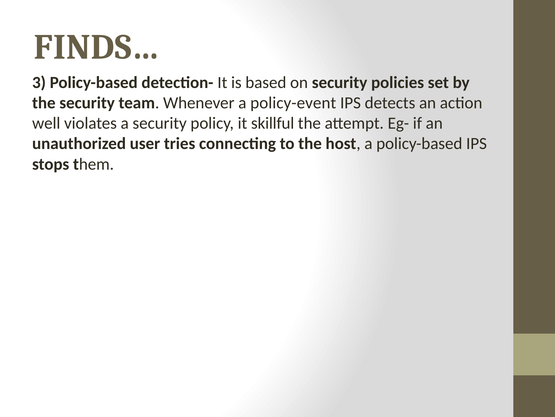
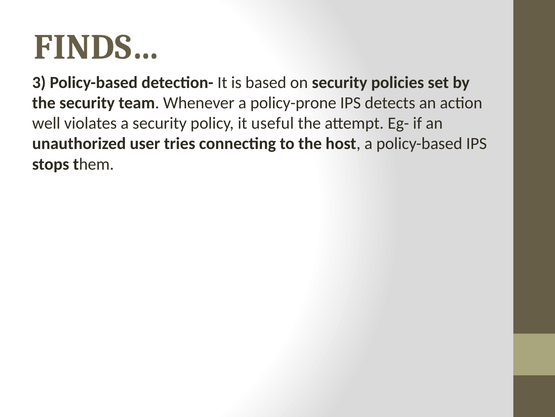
policy-event: policy-event -> policy-prone
skillful: skillful -> useful
